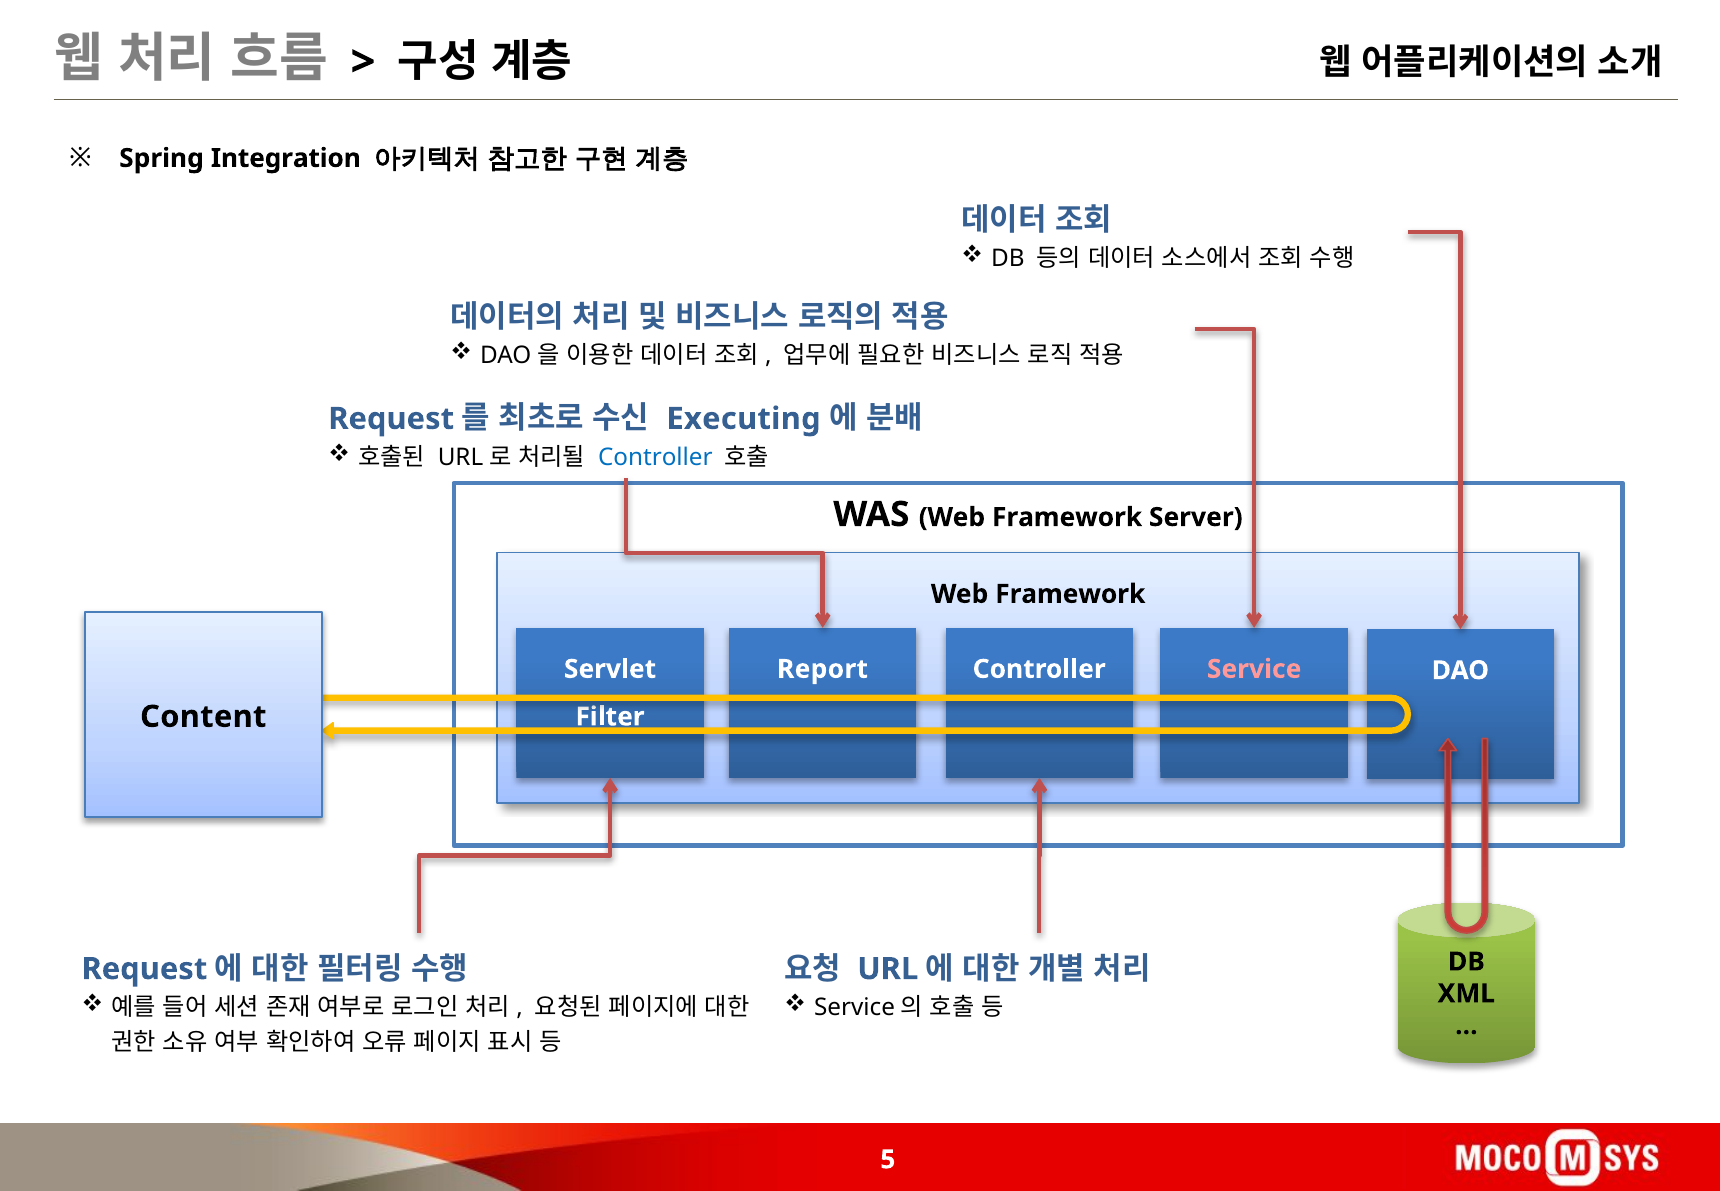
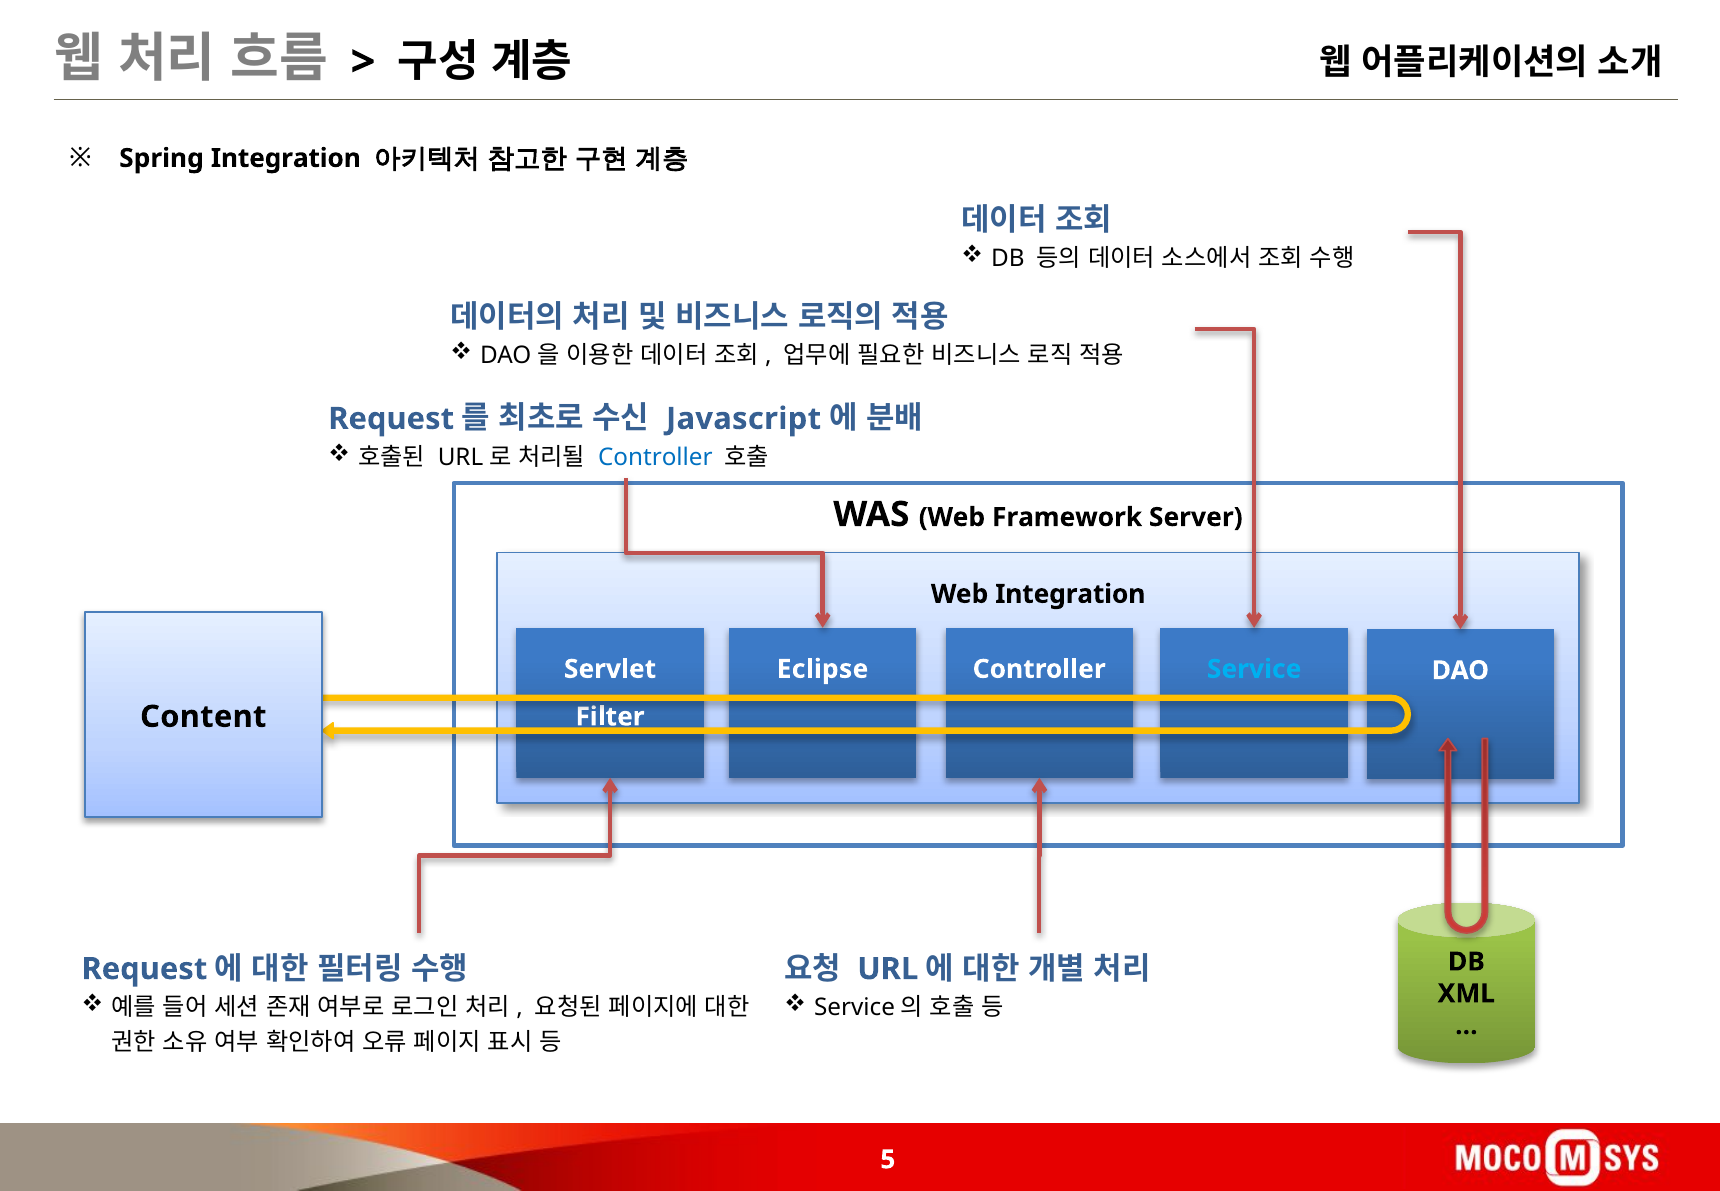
Executing: Executing -> Javascript
Framework at (1070, 594): Framework -> Integration
Report: Report -> Eclipse
Service colour: pink -> light blue
